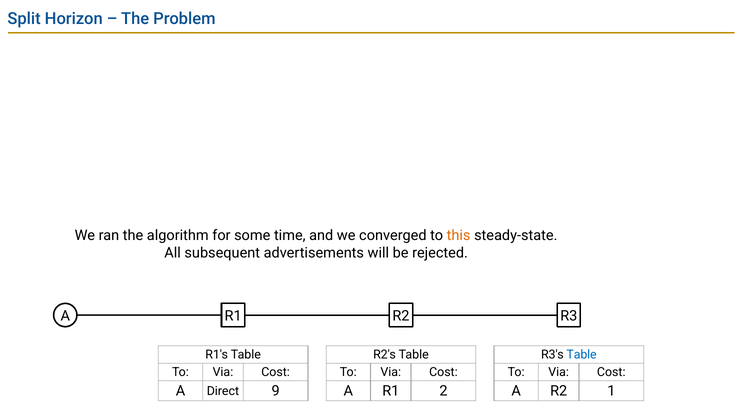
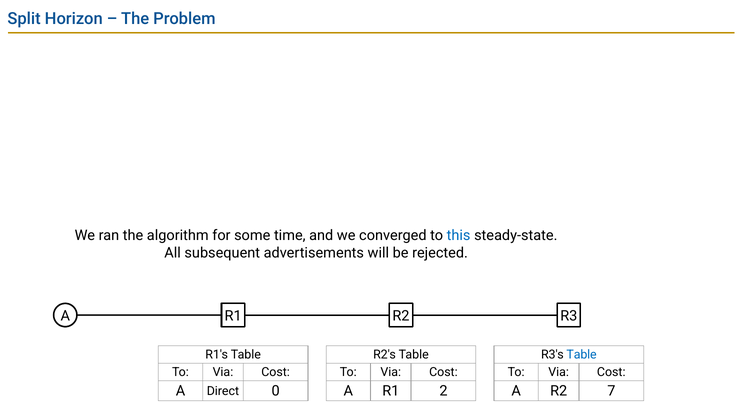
this colour: orange -> blue
9: 9 -> 0
1: 1 -> 7
